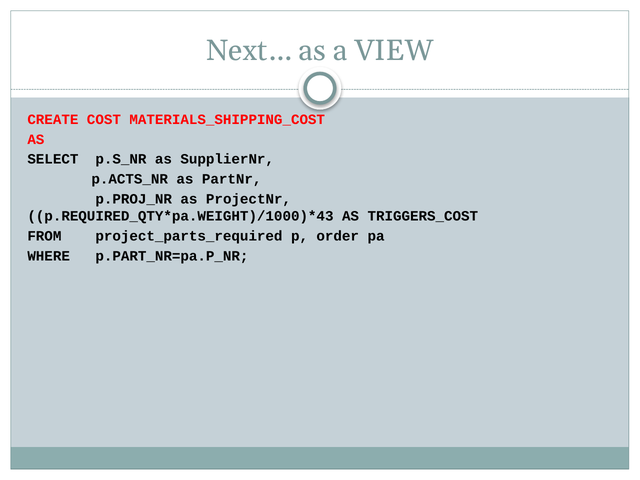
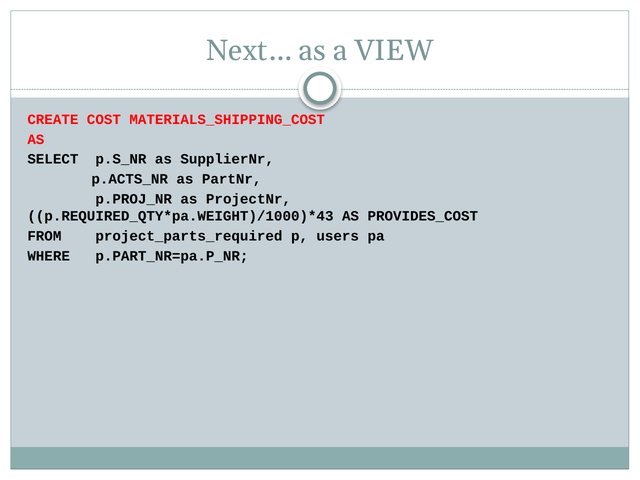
TRIGGERS_COST: TRIGGERS_COST -> PROVIDES_COST
order: order -> users
